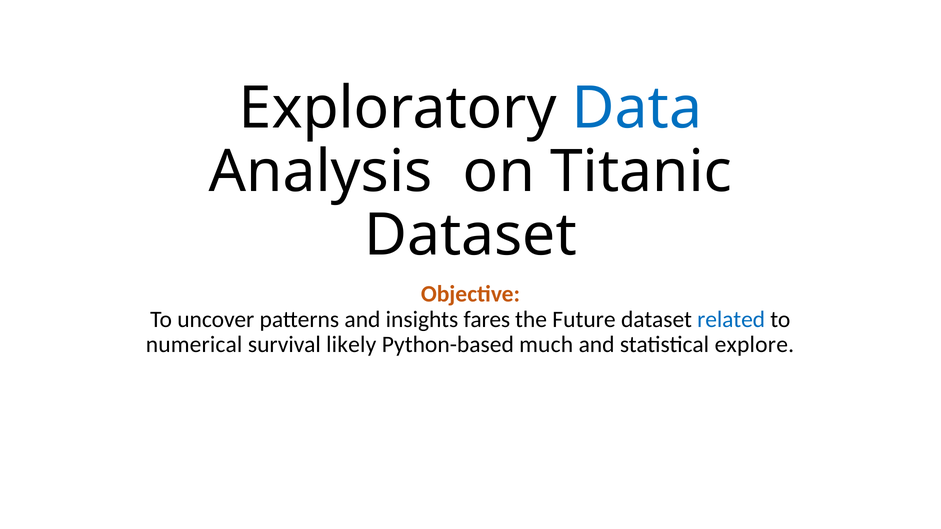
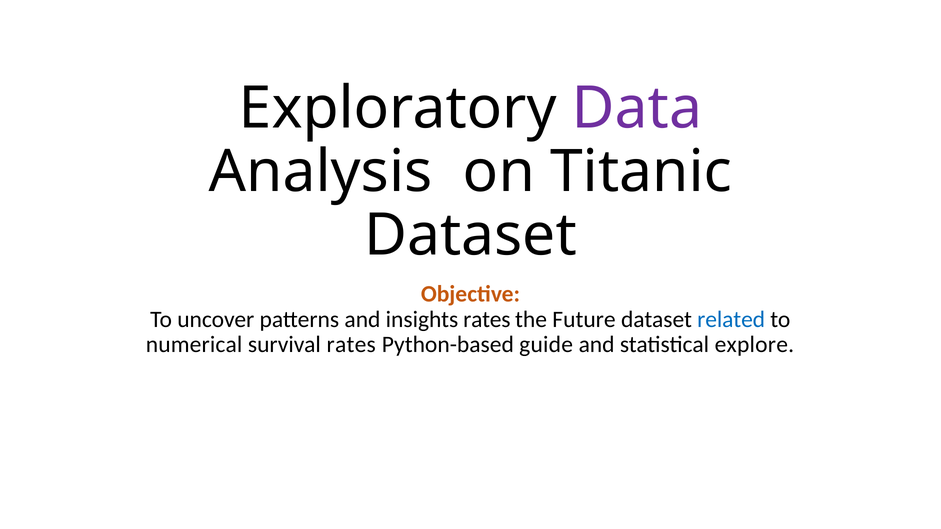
Data colour: blue -> purple
insights fares: fares -> rates
survival likely: likely -> rates
much: much -> guide
